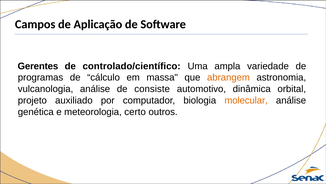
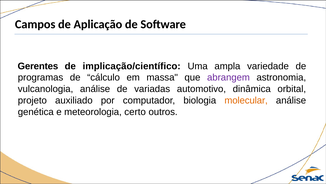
controlado/científico: controlado/científico -> implicação/científico
abrangem colour: orange -> purple
consiste: consiste -> variadas
